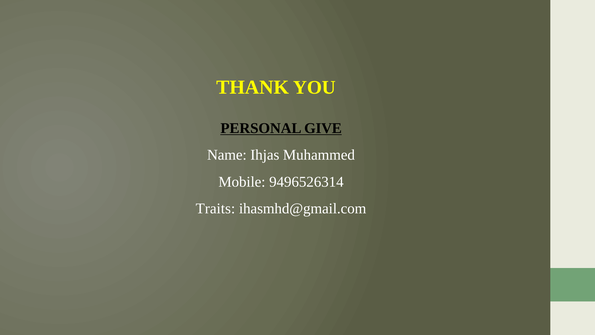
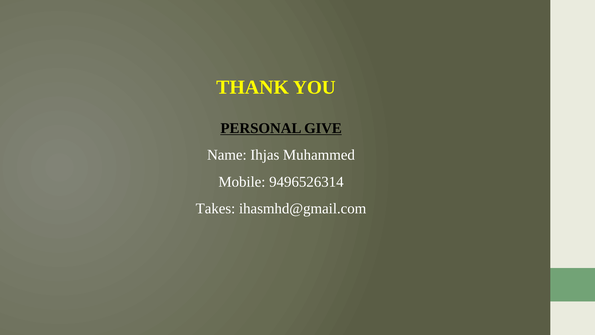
Traits: Traits -> Takes
